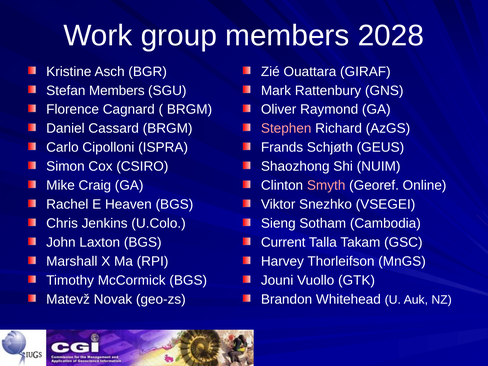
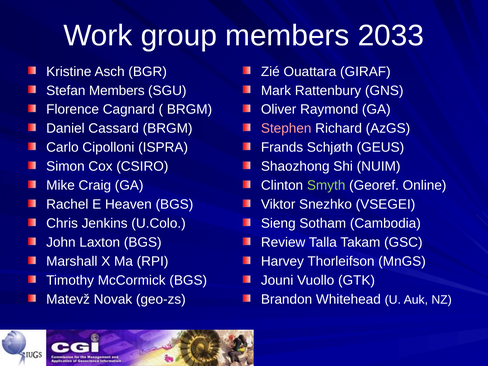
2028: 2028 -> 2033
Smyth colour: pink -> light green
Current: Current -> Review
